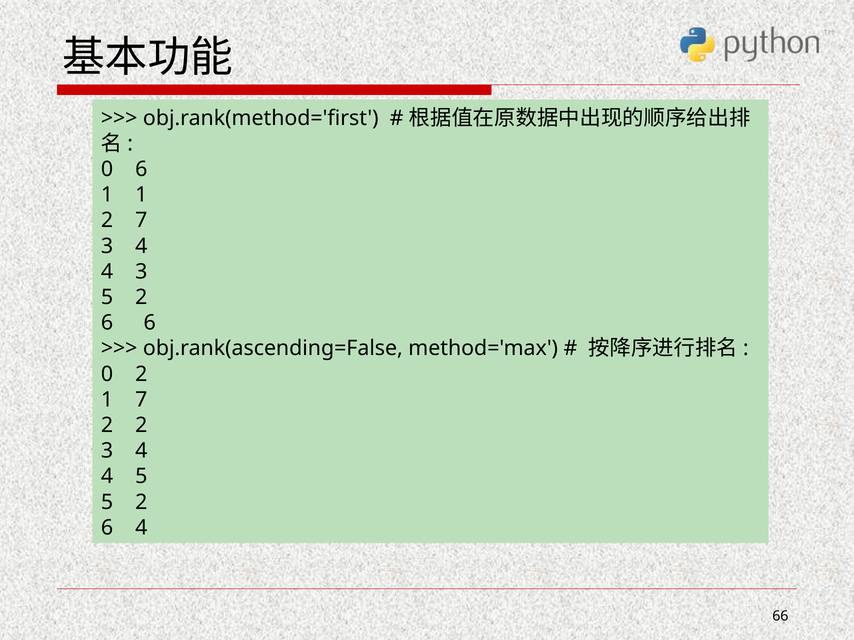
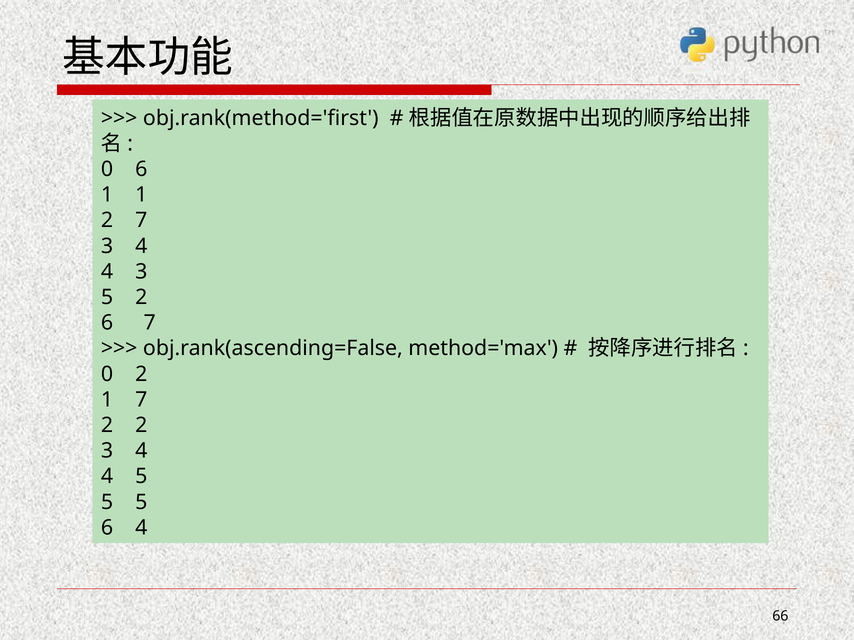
6 6: 6 -> 7
2 at (141, 502): 2 -> 5
